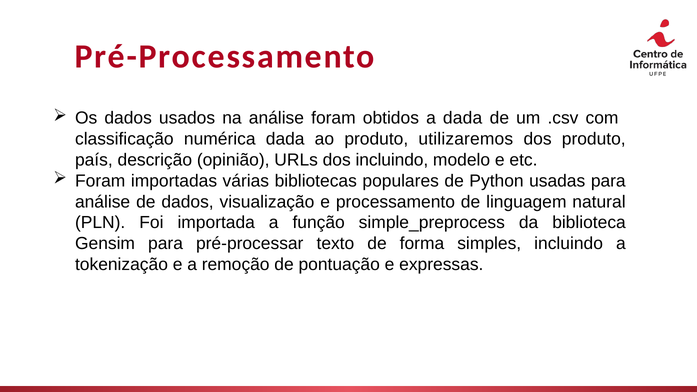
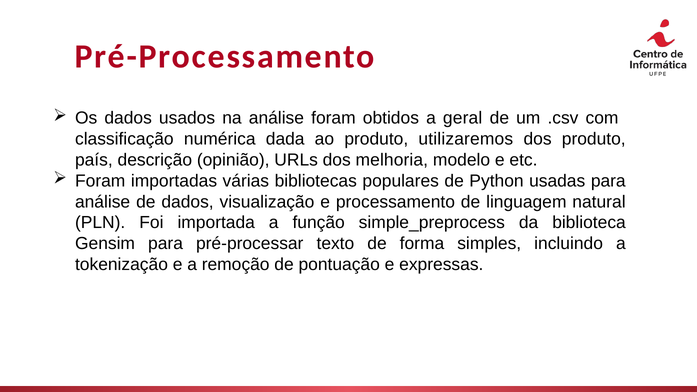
a dada: dada -> geral
dos incluindo: incluindo -> melhoria
